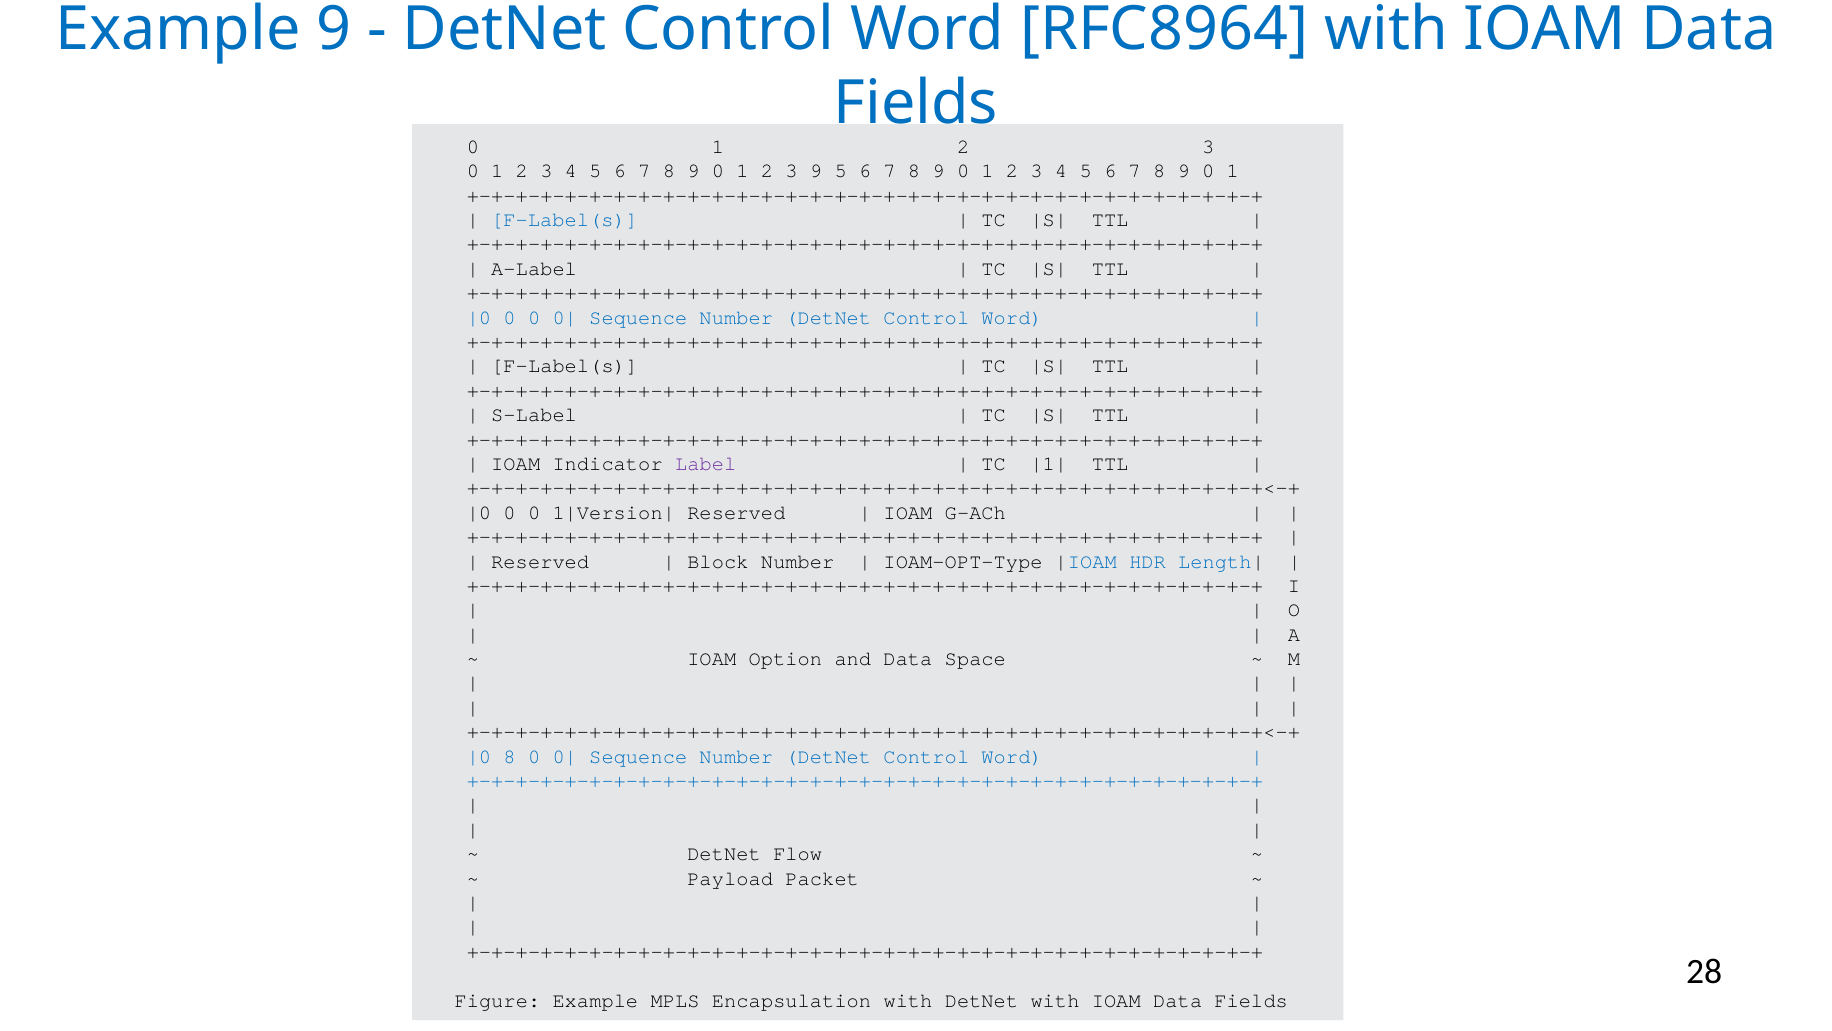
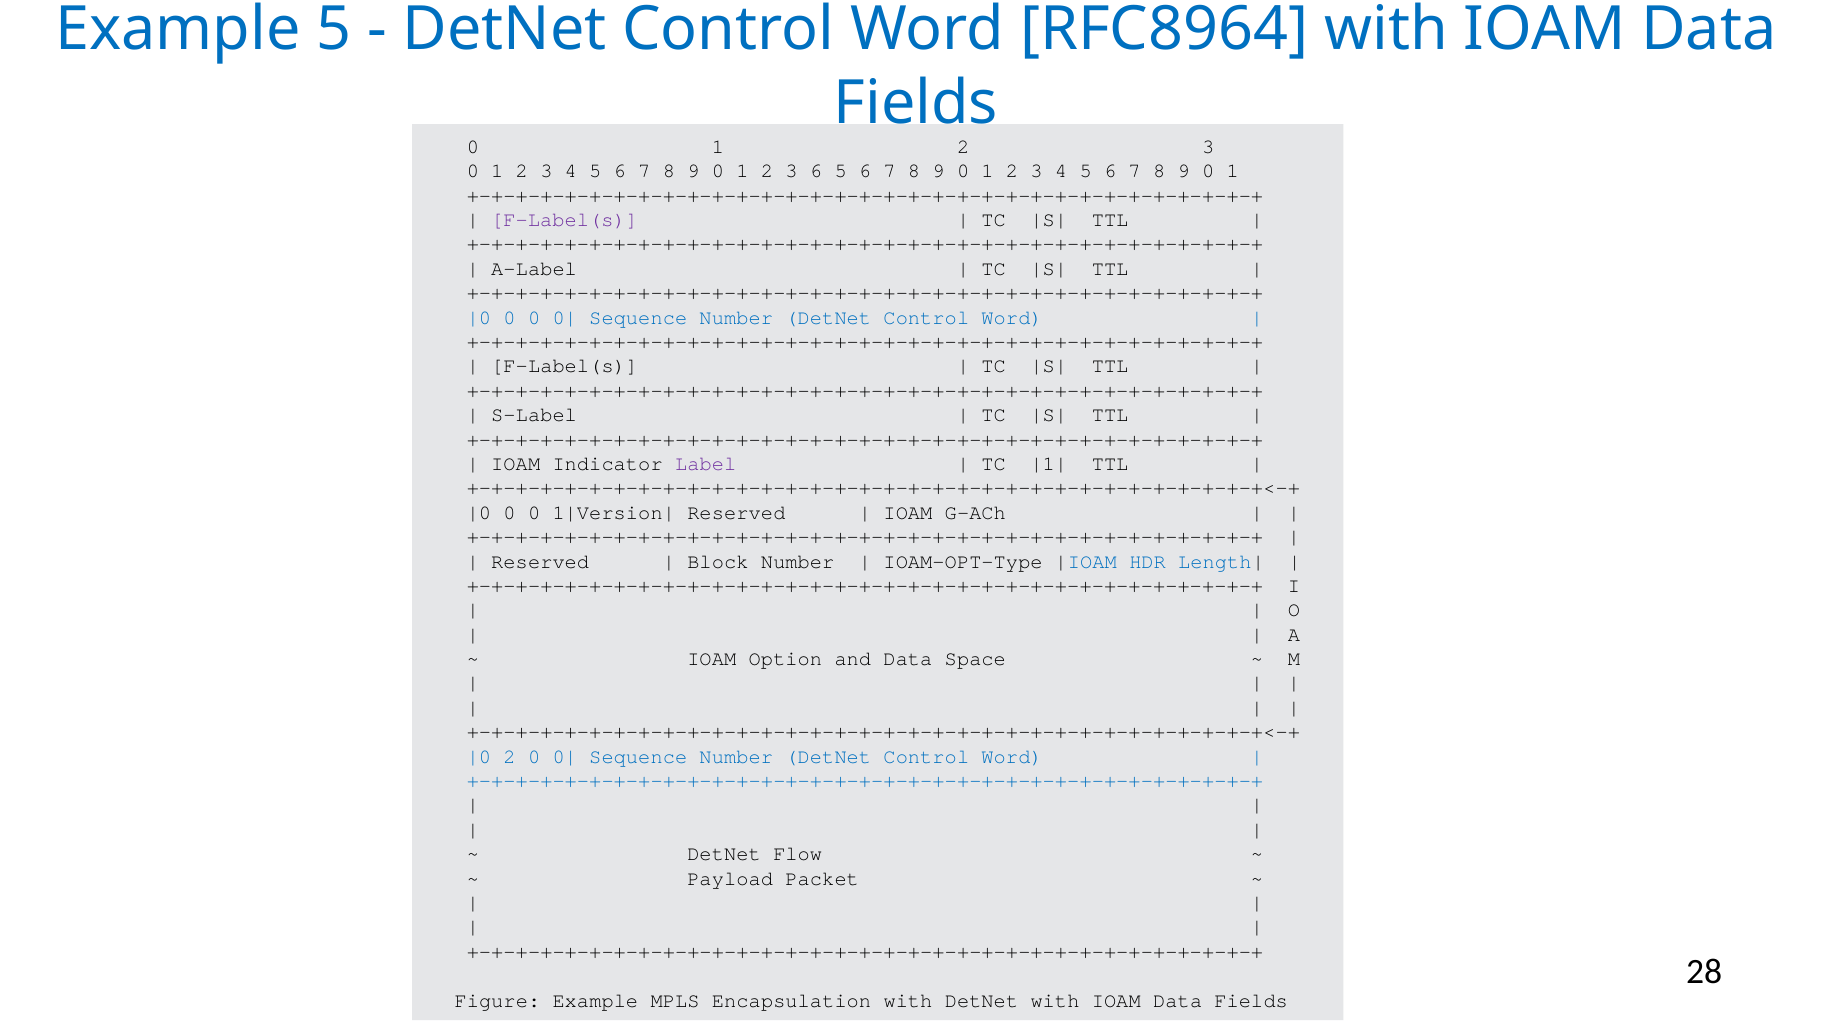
Example 9: 9 -> 5
3 9: 9 -> 6
F-Label(s at (565, 220) colour: blue -> purple
8 at (509, 756): 8 -> 2
